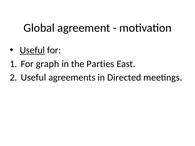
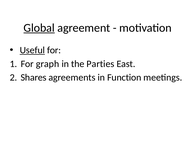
Global underline: none -> present
Useful at (33, 78): Useful -> Shares
Directed: Directed -> Function
